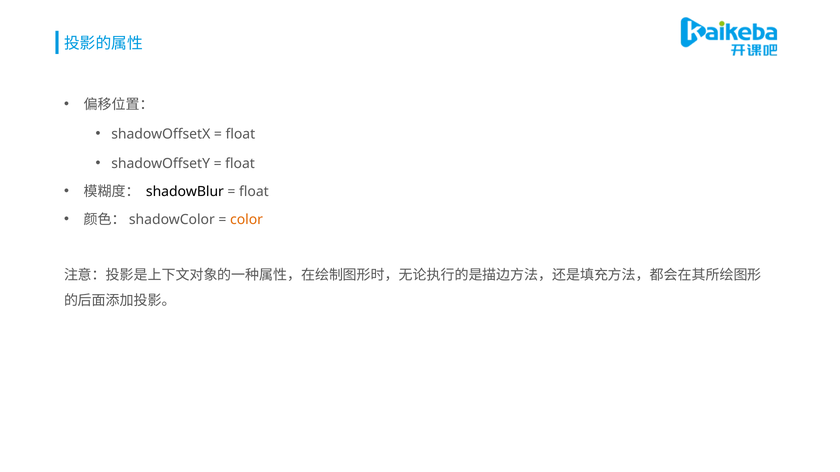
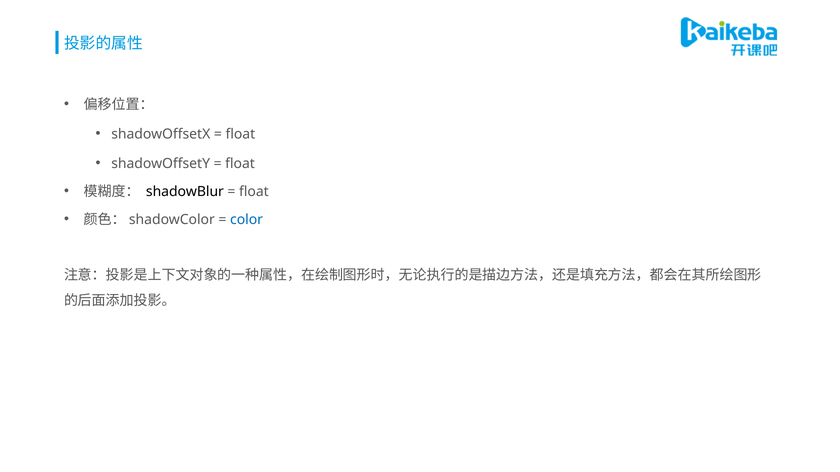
color colour: orange -> blue
